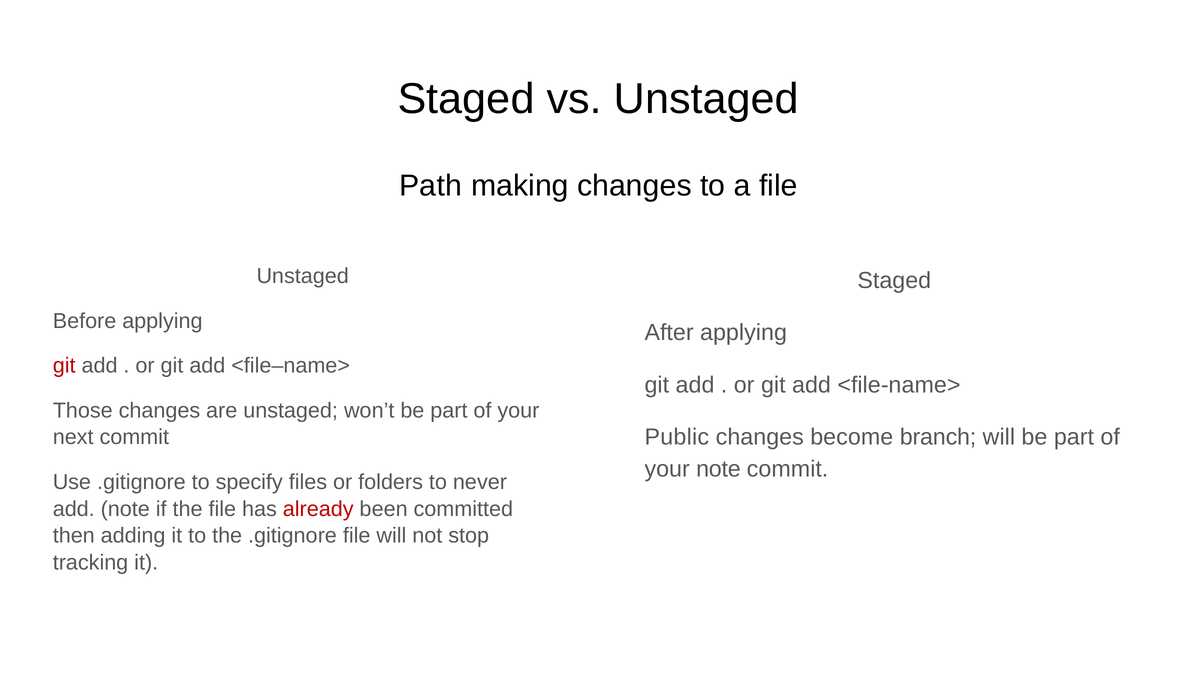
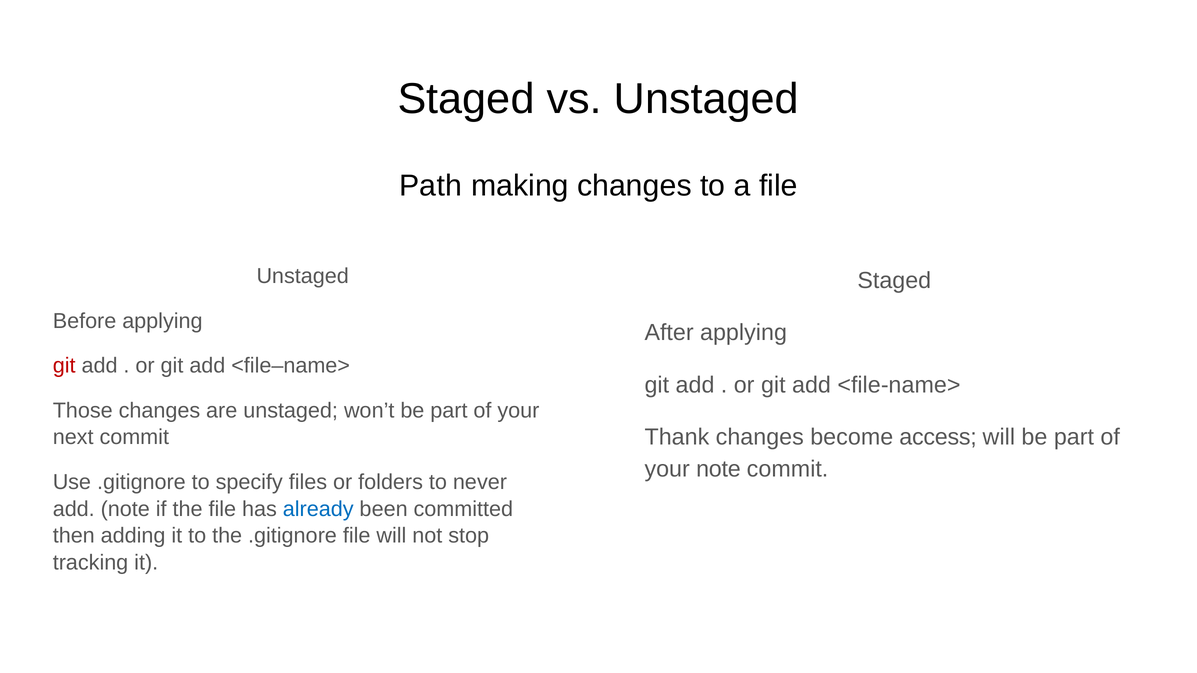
Public: Public -> Thank
branch: branch -> access
already colour: red -> blue
